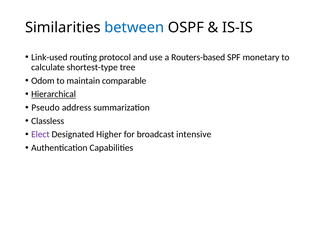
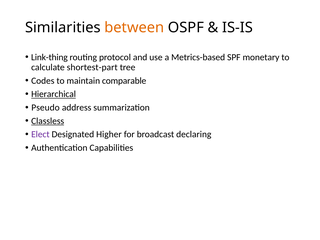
between colour: blue -> orange
Link-used: Link-used -> Link-thing
Routers-based: Routers-based -> Metrics-based
shortest-type: shortest-type -> shortest-part
Odom: Odom -> Codes
Classless underline: none -> present
intensive: intensive -> declaring
